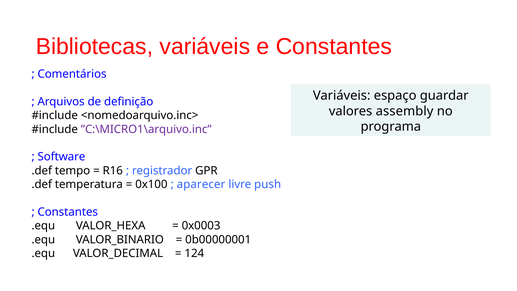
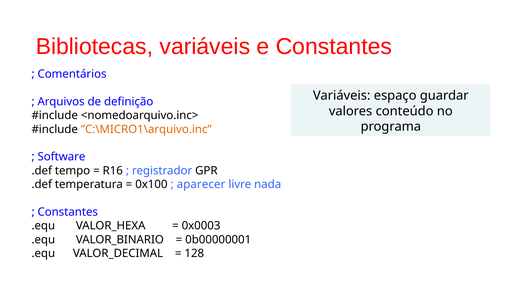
assembly: assembly -> conteúdo
”C:\MICRO1\arquivo.inc colour: purple -> orange
push: push -> nada
124: 124 -> 128
